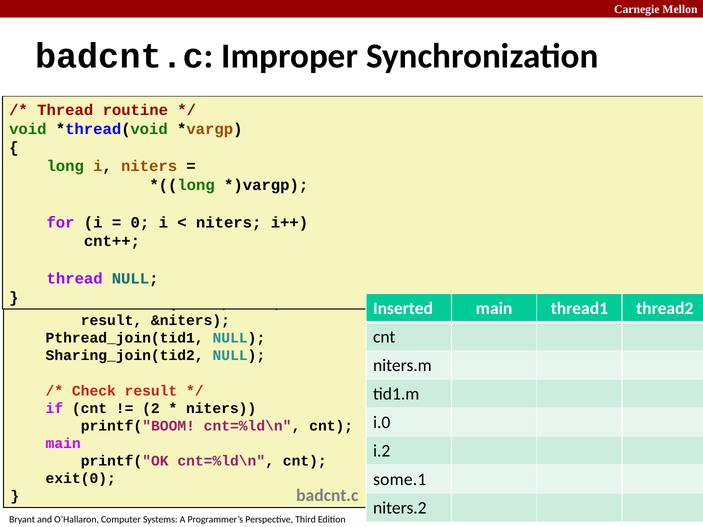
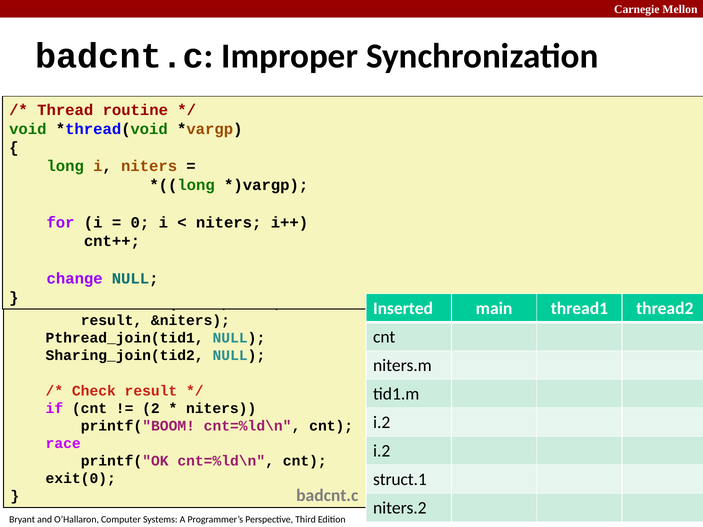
thread at (75, 279): thread -> change
i.0 at (382, 422): i.0 -> i.2
main at (63, 444): main -> race
some.1: some.1 -> struct.1
